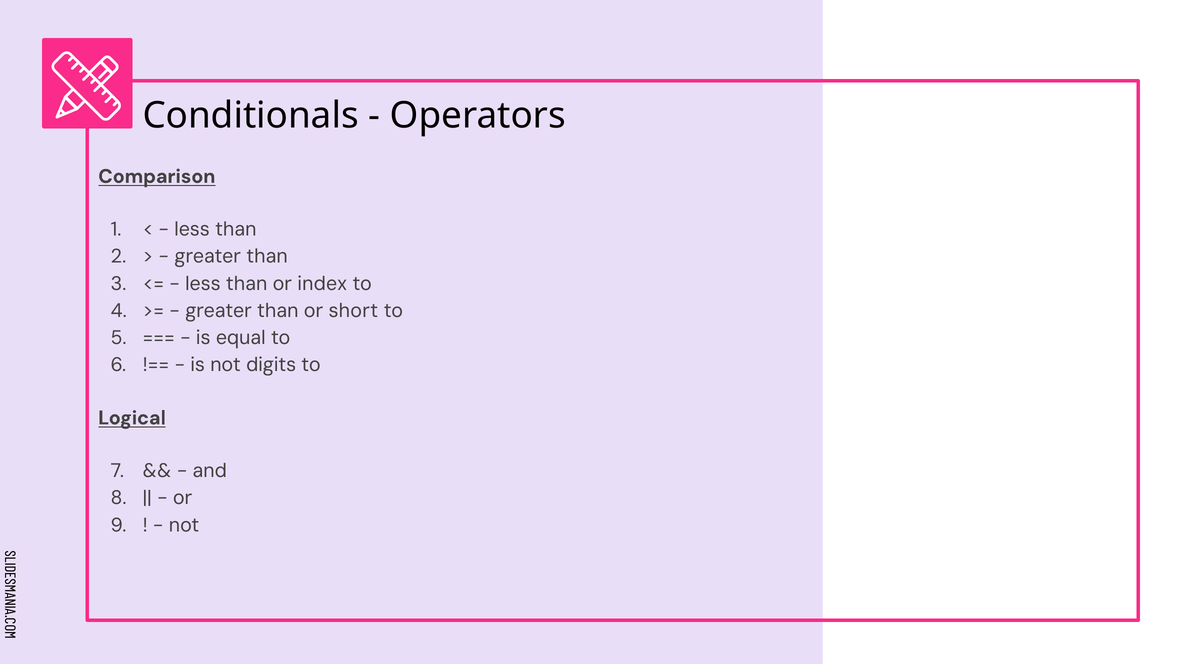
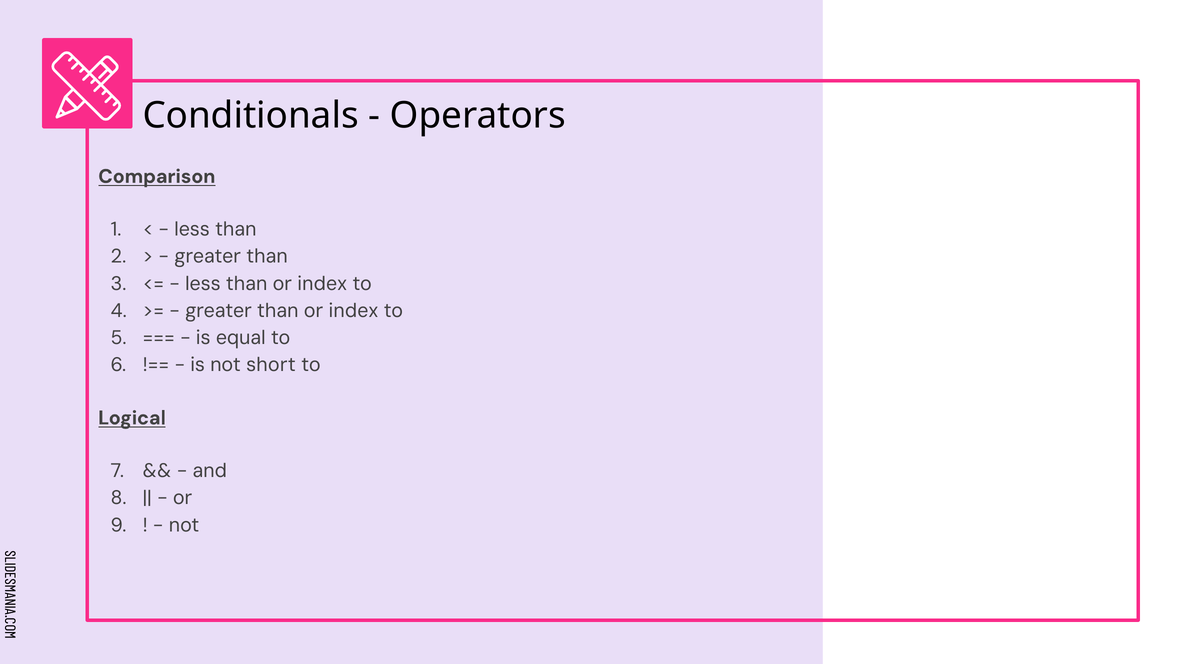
greater than or short: short -> index
digits: digits -> short
